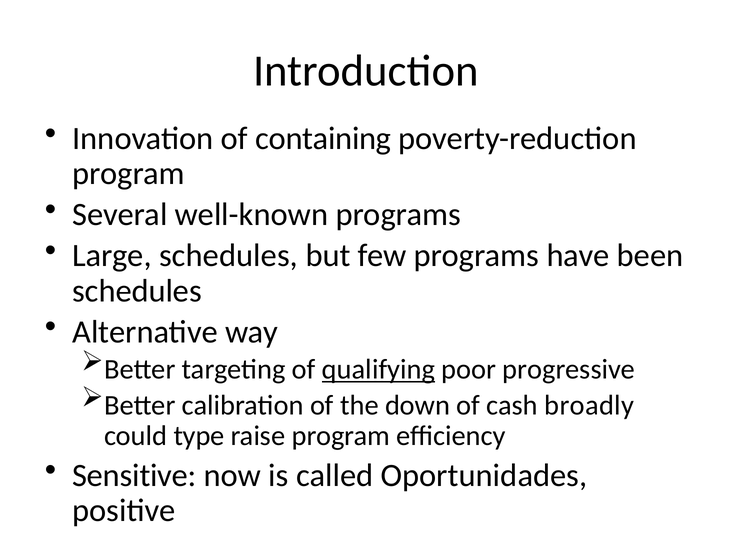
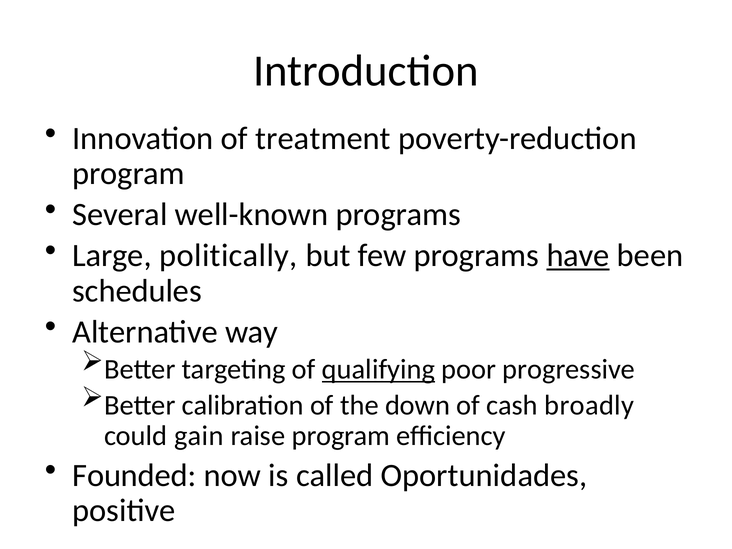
containing: containing -> treatment
Large schedules: schedules -> politically
have underline: none -> present
type: type -> gain
Sensitive: Sensitive -> Founded
